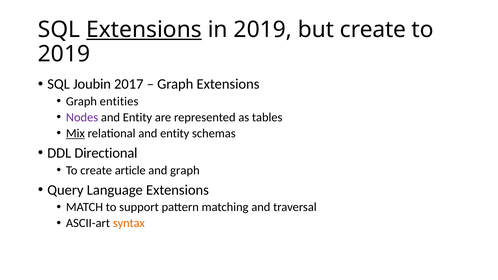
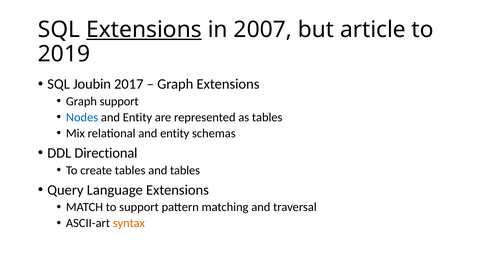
in 2019: 2019 -> 2007
but create: create -> article
Graph entities: entities -> support
Nodes colour: purple -> blue
Mix underline: present -> none
create article: article -> tables
and graph: graph -> tables
